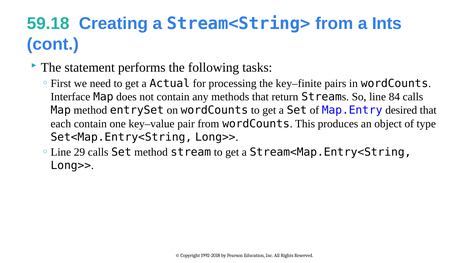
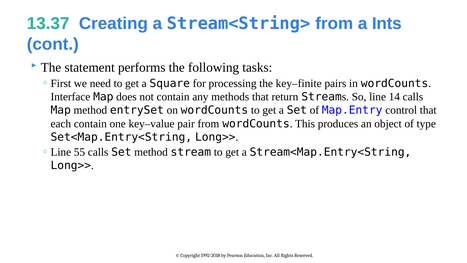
59.18: 59.18 -> 13.37
Actual: Actual -> Square
84: 84 -> 14
desired: desired -> control
29: 29 -> 55
